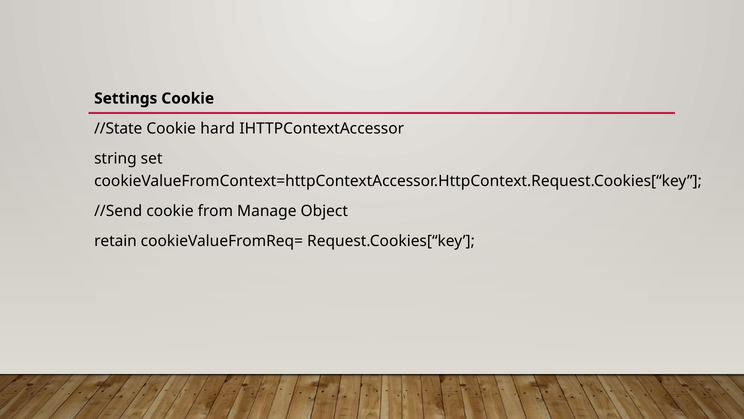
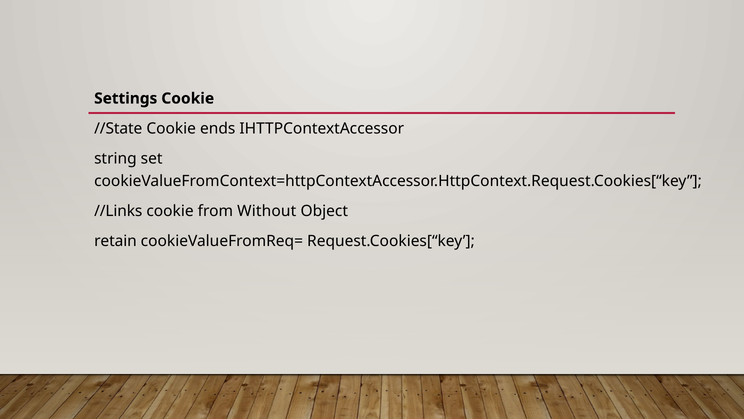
hard: hard -> ends
//Send: //Send -> //Links
Manage: Manage -> Without
